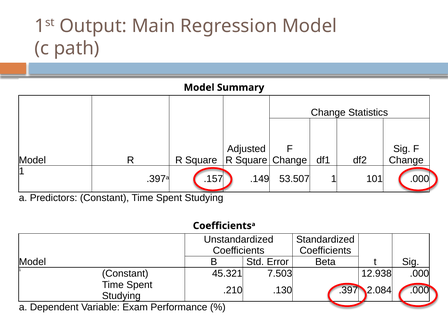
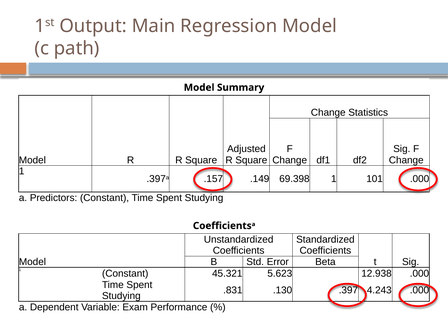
53.507: 53.507 -> 69.398
7.503: 7.503 -> 5.623
.210: .210 -> .831
2.084: 2.084 -> 4.243
